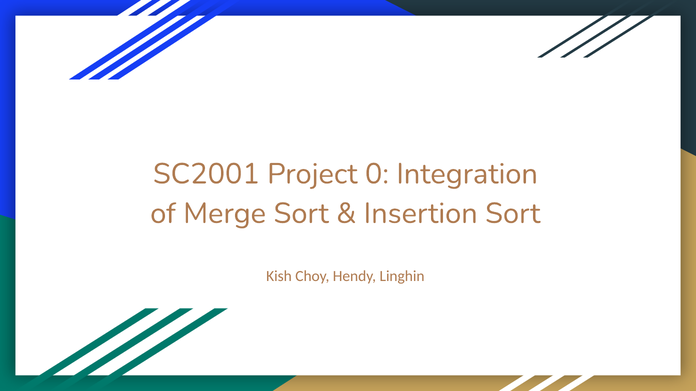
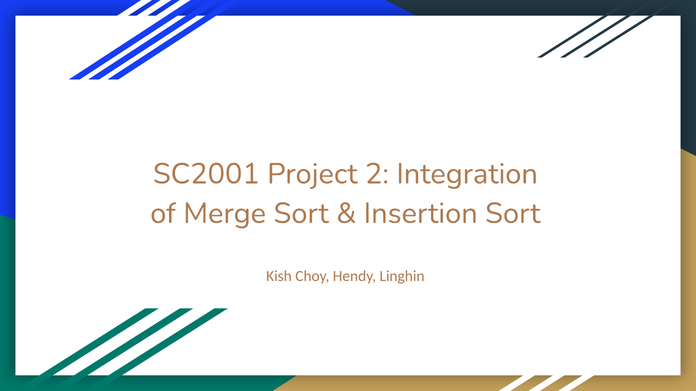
0: 0 -> 2
